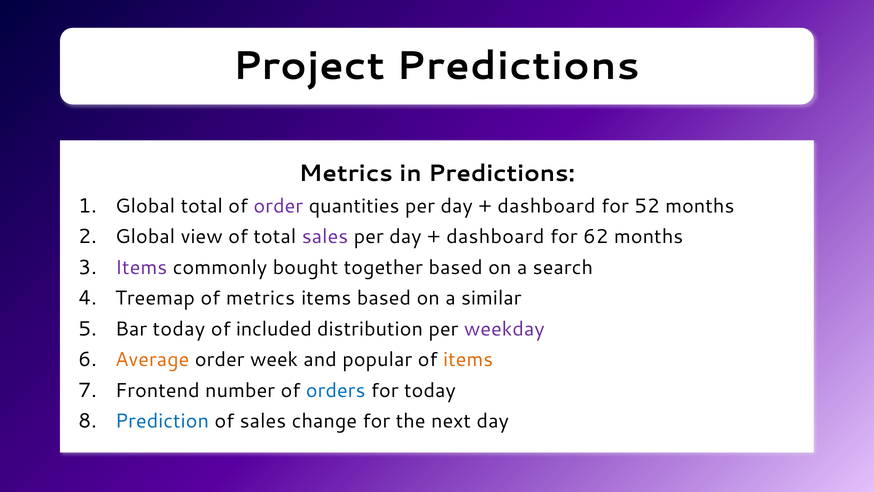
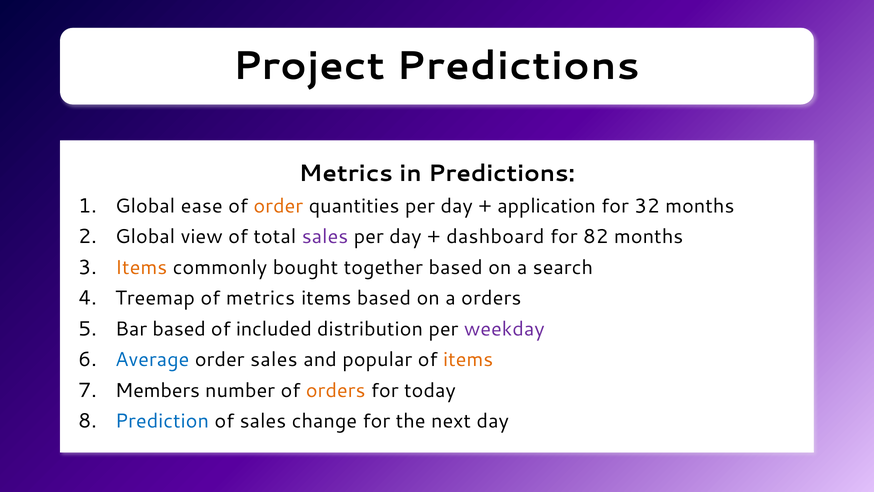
Global total: total -> ease
order at (278, 206) colour: purple -> orange
dashboard at (546, 206): dashboard -> application
52: 52 -> 32
62: 62 -> 82
Items at (141, 267) colour: purple -> orange
a similar: similar -> orders
Bar today: today -> based
Average colour: orange -> blue
order week: week -> sales
Frontend: Frontend -> Members
orders at (336, 390) colour: blue -> orange
